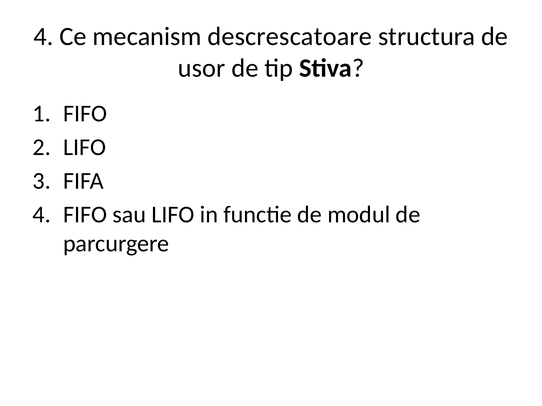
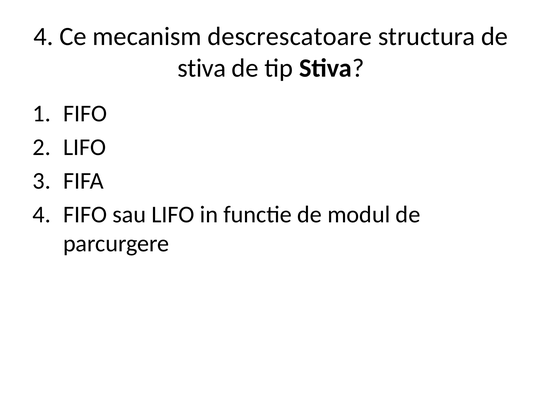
usor at (202, 68): usor -> stiva
